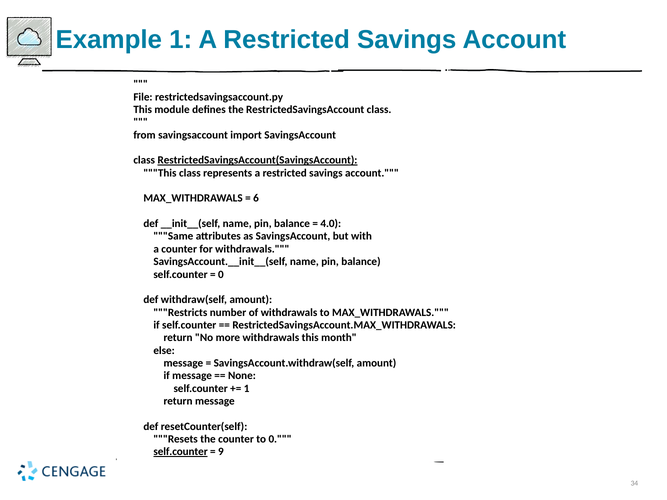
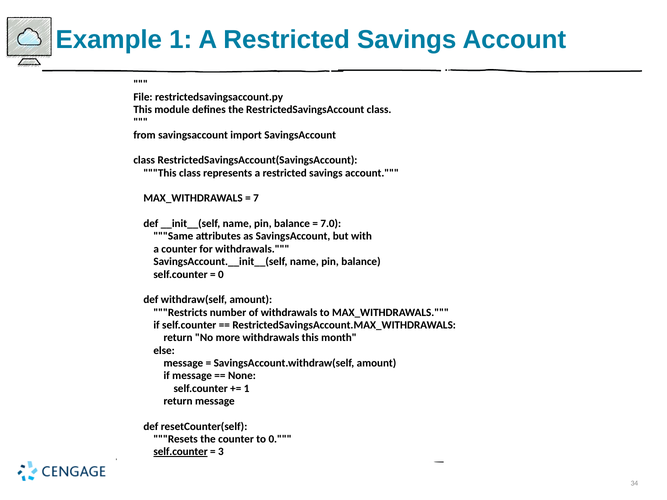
RestrictedSavingsAccount(SavingsAccount underline: present -> none
6: 6 -> 7
4.0: 4.0 -> 7.0
9: 9 -> 3
